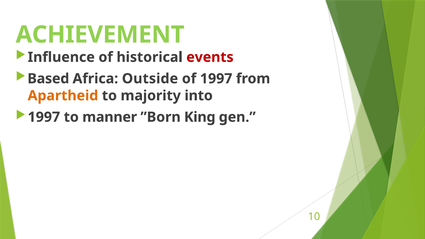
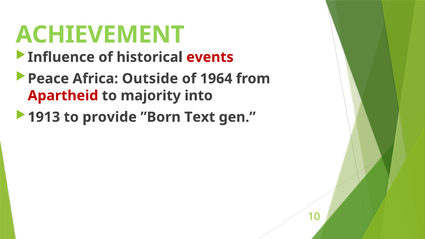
Based: Based -> Peace
of 1997: 1997 -> 1964
Apartheid colour: orange -> red
1997 at (44, 117): 1997 -> 1913
manner: manner -> provide
King: King -> Text
